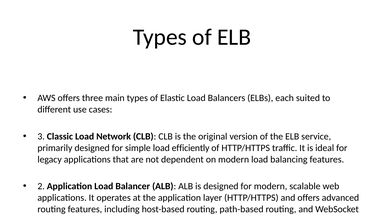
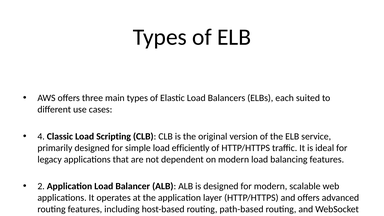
3 at (41, 136): 3 -> 4
Load Network: Network -> Scripting
